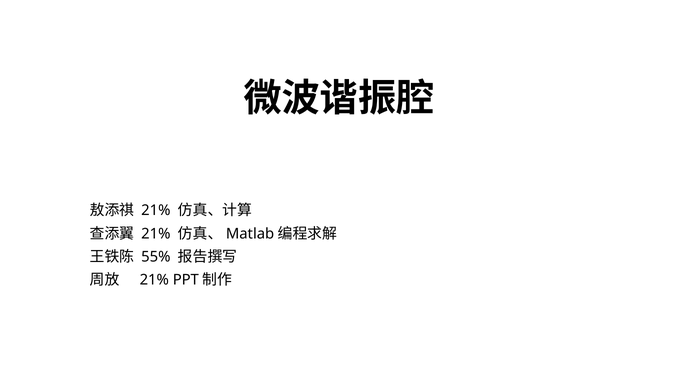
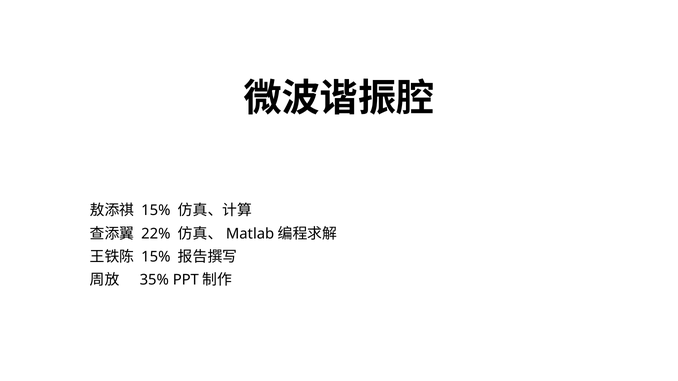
21% at (156, 211): 21% -> 15%
21% at (156, 234): 21% -> 22%
55% at (156, 257): 55% -> 15%
21% at (154, 280): 21% -> 35%
